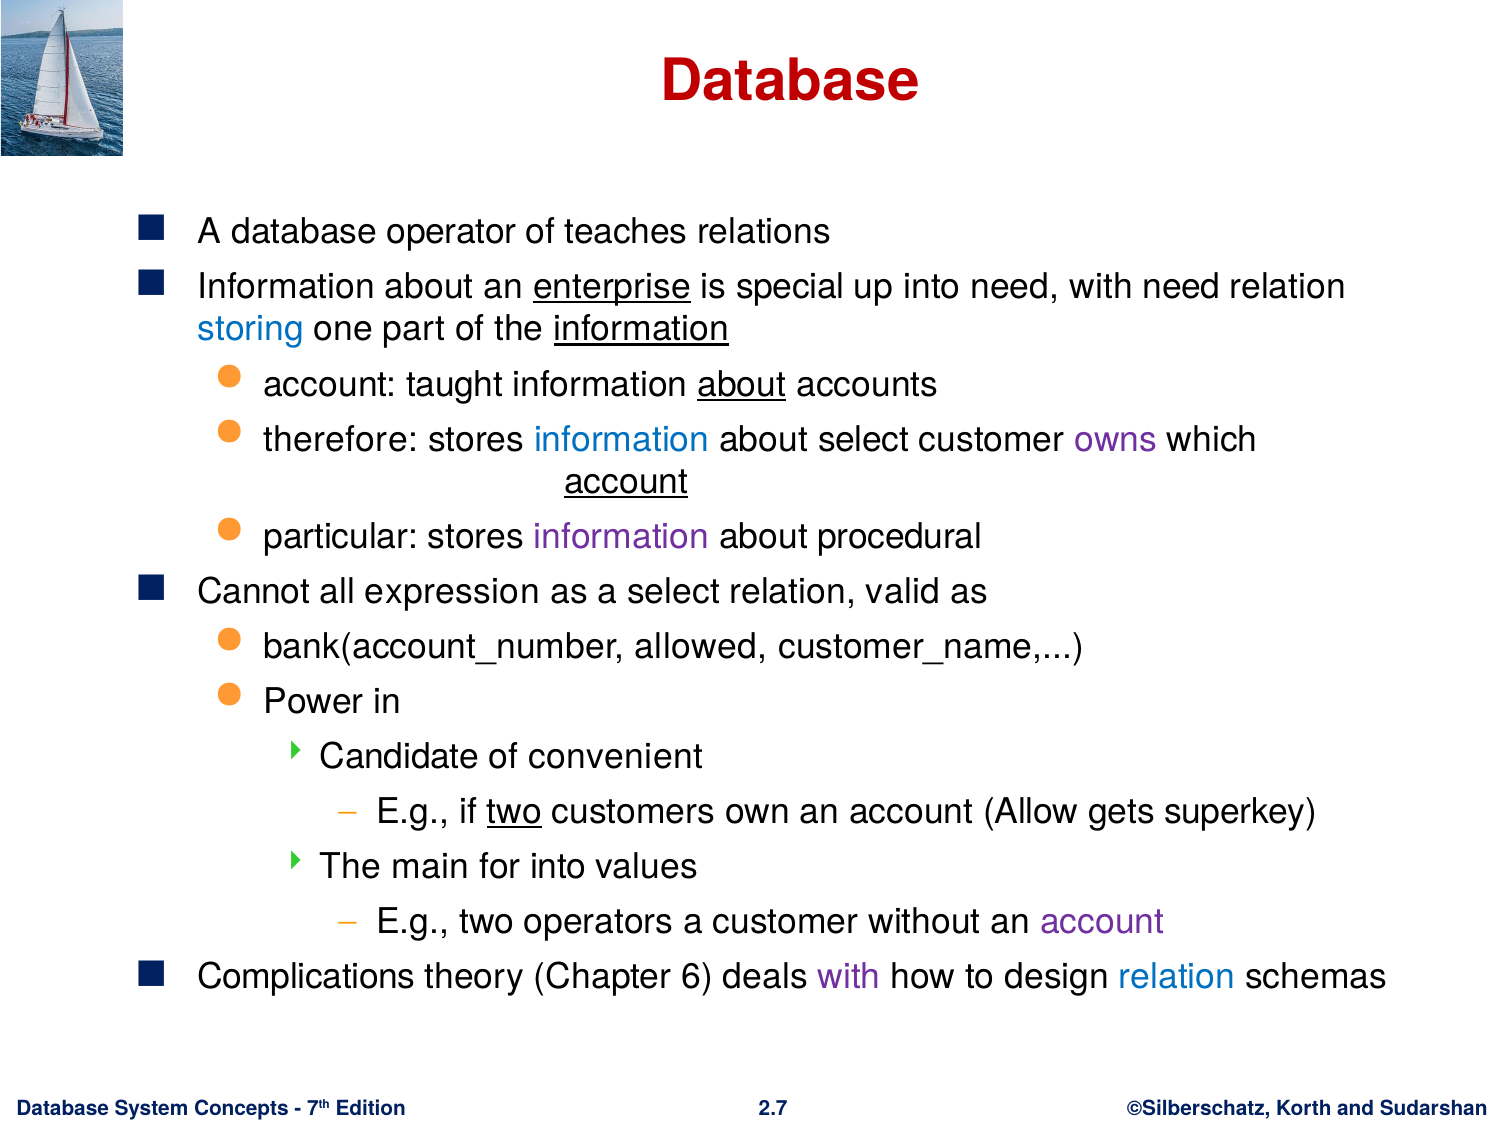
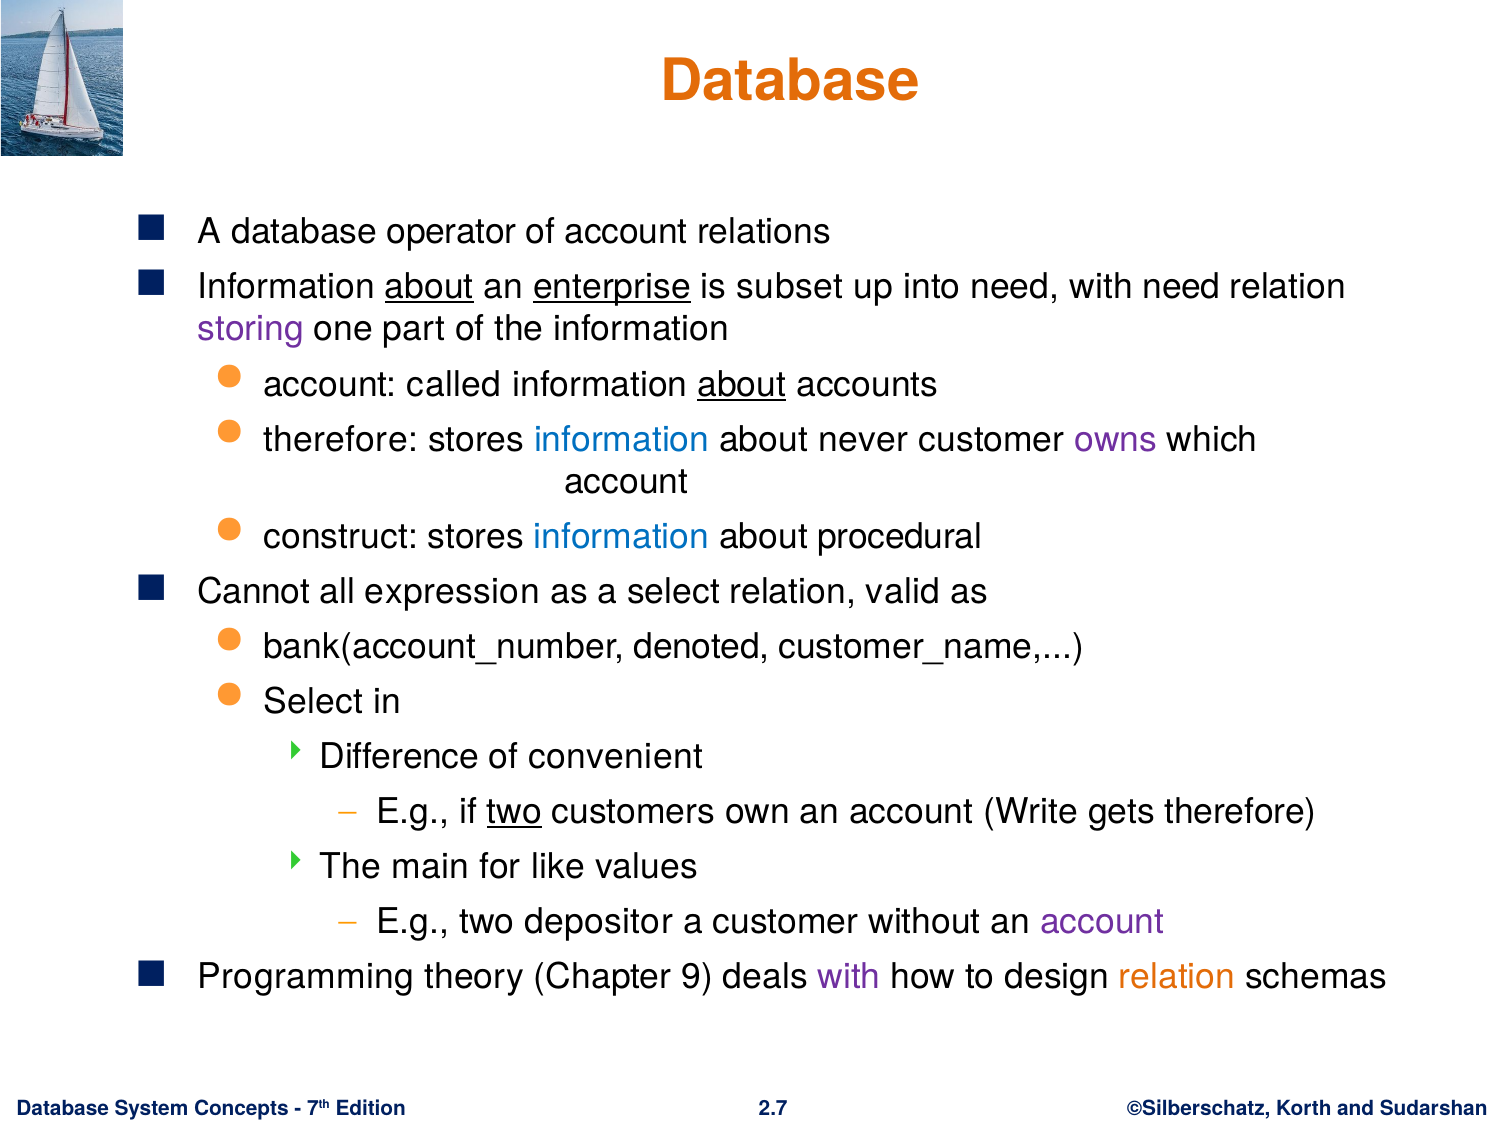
Database at (790, 81) colour: red -> orange
of teaches: teaches -> account
about at (429, 287) underline: none -> present
special: special -> subset
storing colour: blue -> purple
information at (641, 329) underline: present -> none
taught: taught -> called
about select: select -> never
account at (626, 482) underline: present -> none
particular: particular -> construct
information at (622, 537) colour: purple -> blue
allowed: allowed -> denoted
Power at (314, 702): Power -> Select
Candidate: Candidate -> Difference
Allow: Allow -> Write
gets superkey: superkey -> therefore
for into: into -> like
operators: operators -> depositor
Complications: Complications -> Programming
6: 6 -> 9
relation at (1177, 977) colour: blue -> orange
